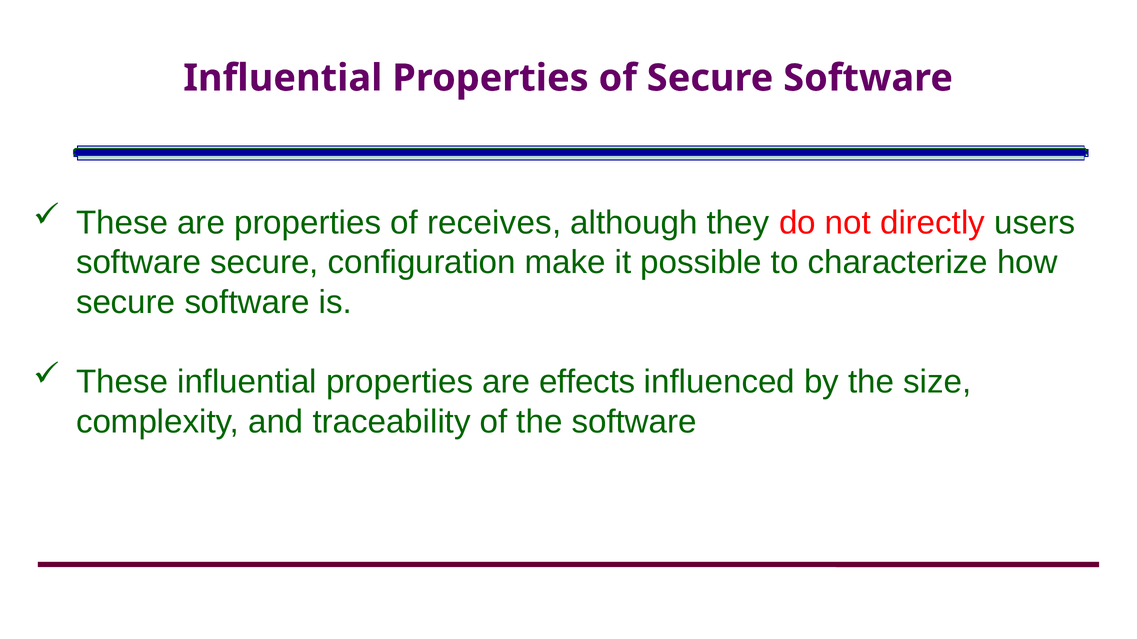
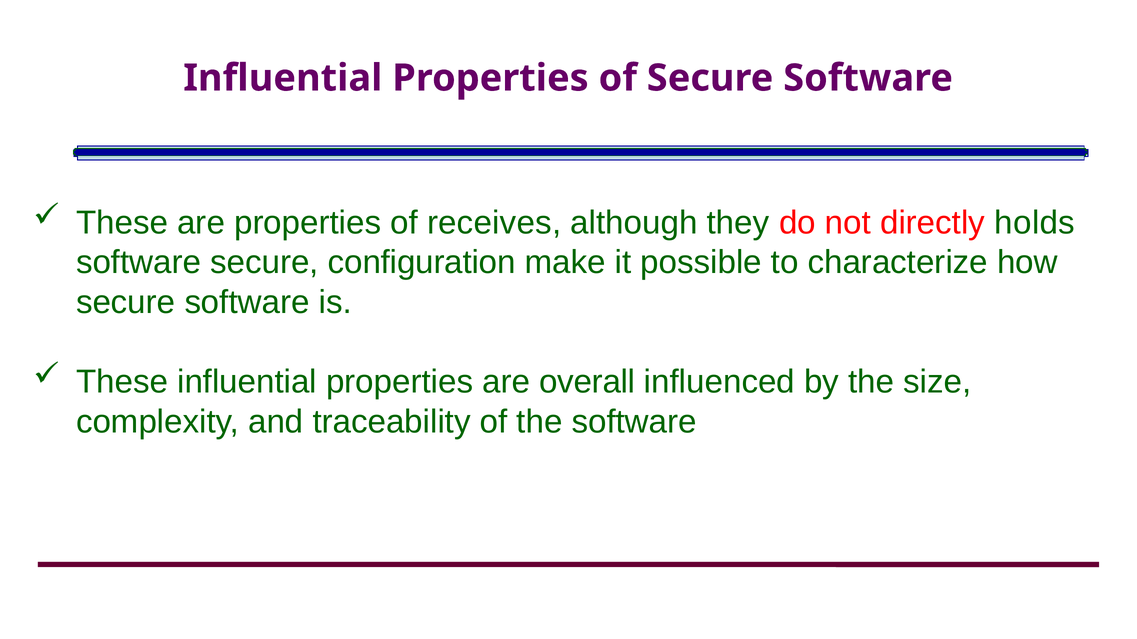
users: users -> holds
effects: effects -> overall
